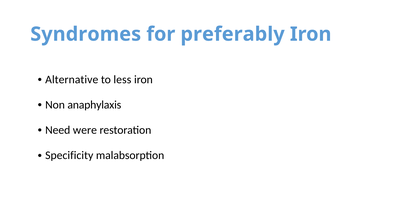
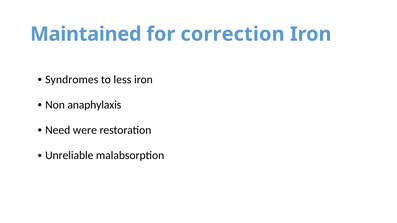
Syndromes: Syndromes -> Maintained
preferably: preferably -> correction
Alternative: Alternative -> Syndromes
Specificity: Specificity -> Unreliable
